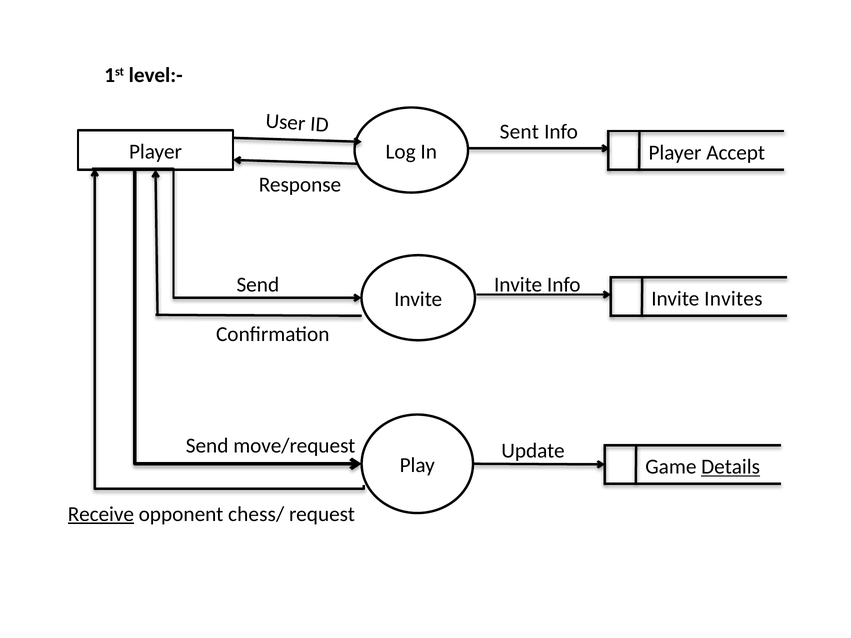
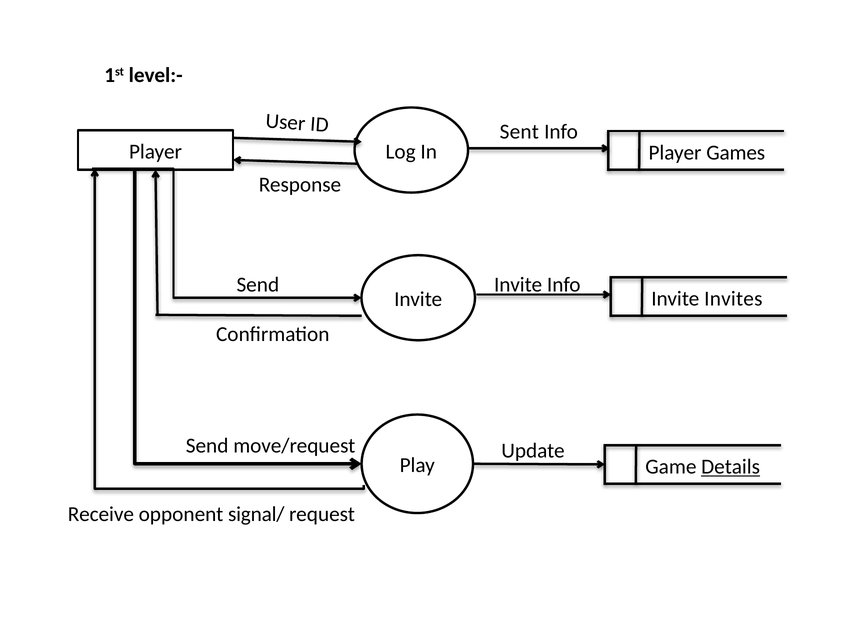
Accept: Accept -> Games
Receive underline: present -> none
chess/: chess/ -> signal/
